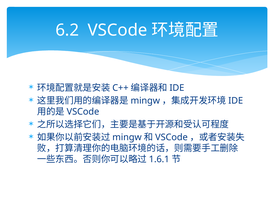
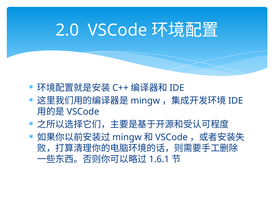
6.2: 6.2 -> 2.0
